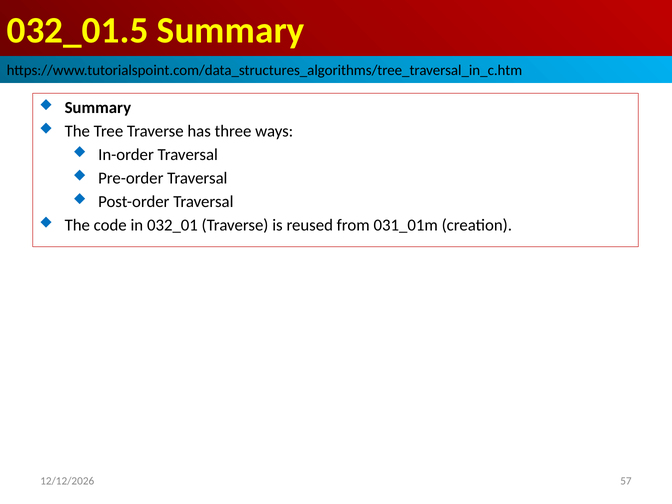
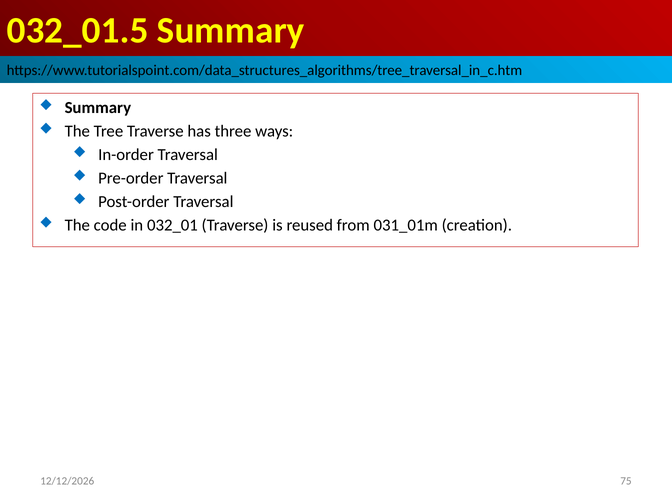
57: 57 -> 75
